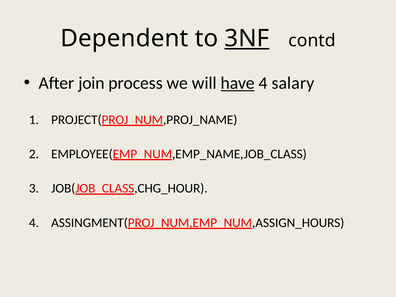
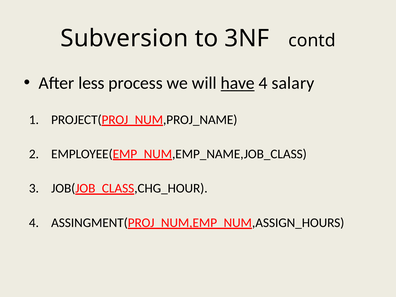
Dependent: Dependent -> Subversion
3NF underline: present -> none
join: join -> less
